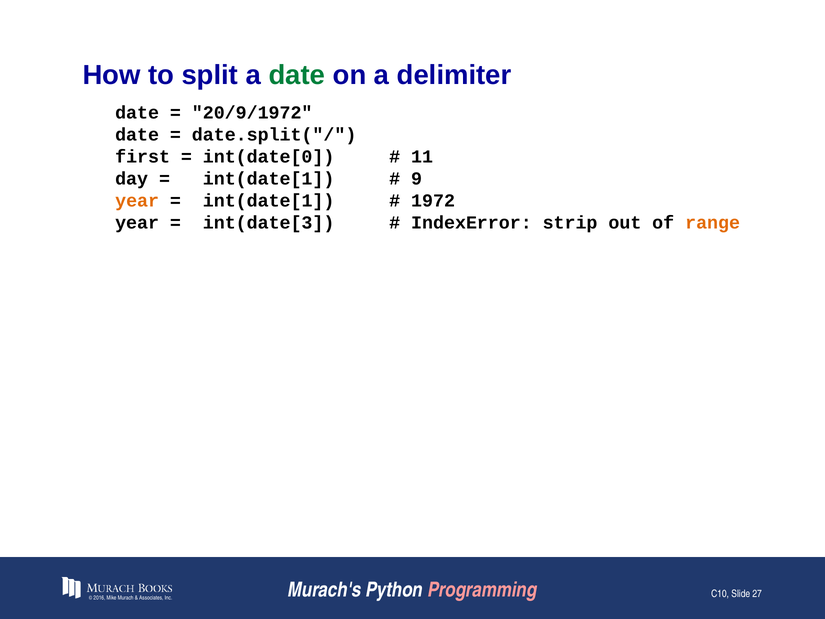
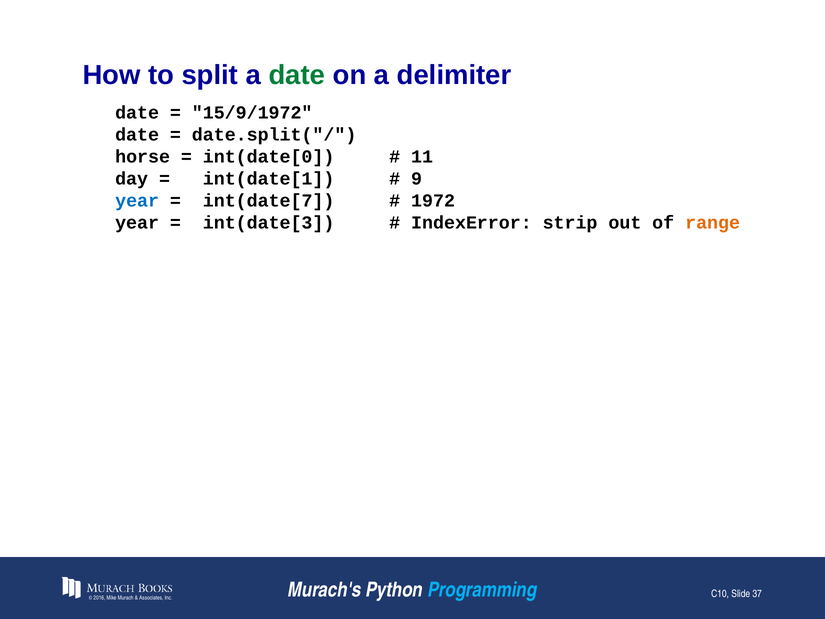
20/9/1972: 20/9/1972 -> 15/9/1972
first: first -> horse
year at (137, 201) colour: orange -> blue
int(date[1 at (269, 201): int(date[1 -> int(date[7
Programming colour: pink -> light blue
27: 27 -> 37
